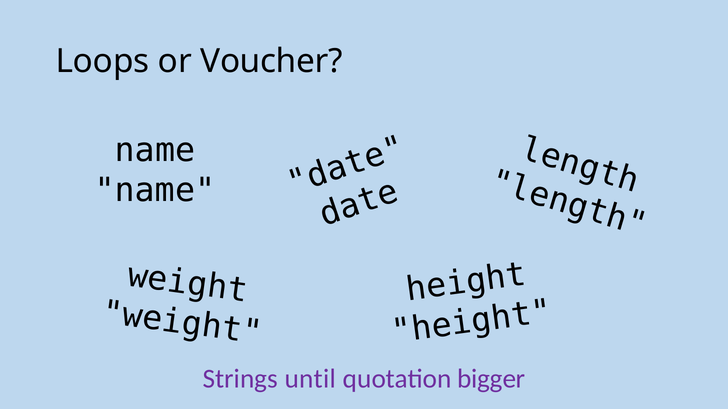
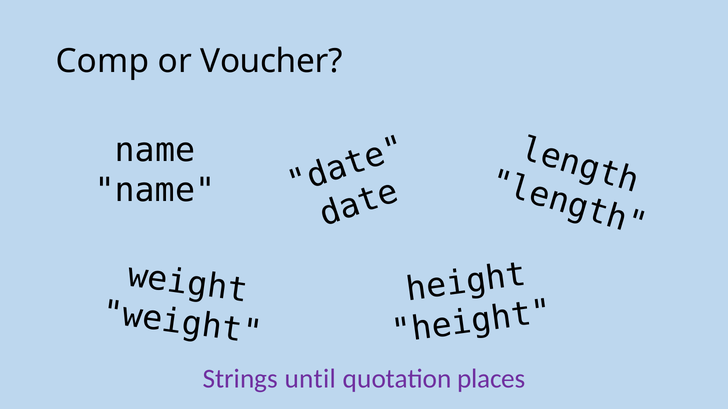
Loops: Loops -> Comp
bigger: bigger -> places
